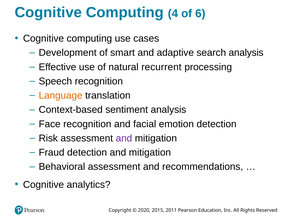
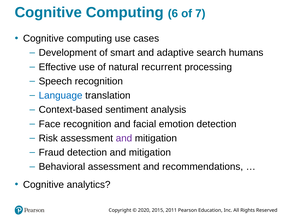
4: 4 -> 6
6: 6 -> 7
search analysis: analysis -> humans
Language colour: orange -> blue
